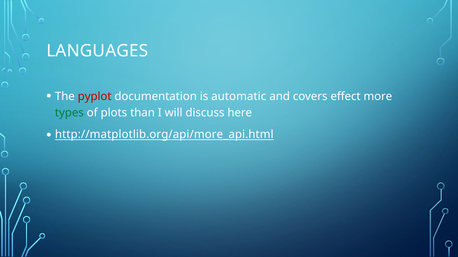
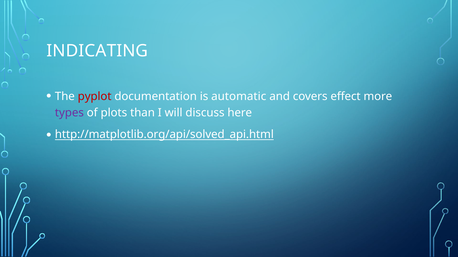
LANGUAGES: LANGUAGES -> INDICATING
types colour: green -> purple
http://matplotlib.org/api/more_api.html: http://matplotlib.org/api/more_api.html -> http://matplotlib.org/api/solved_api.html
